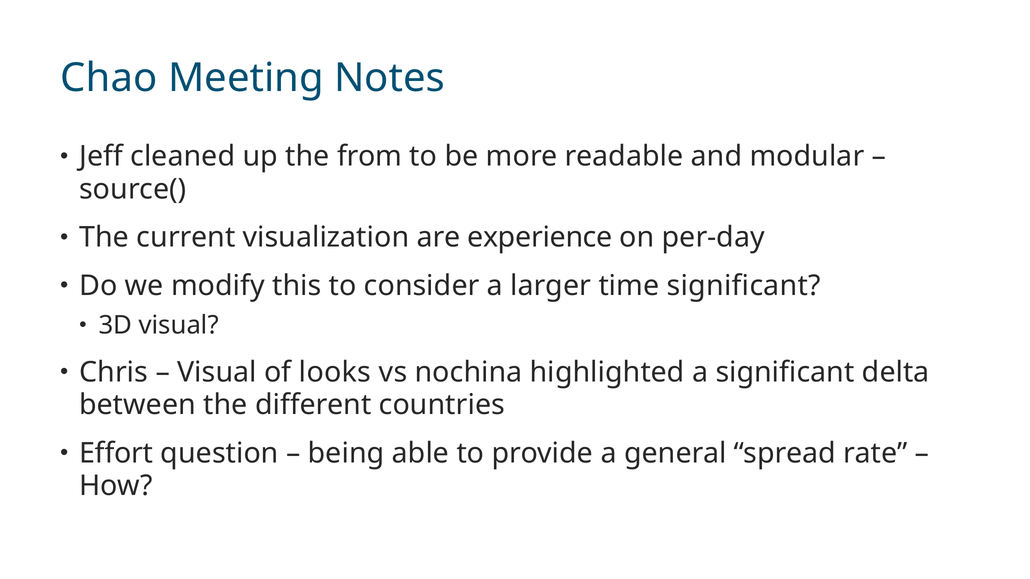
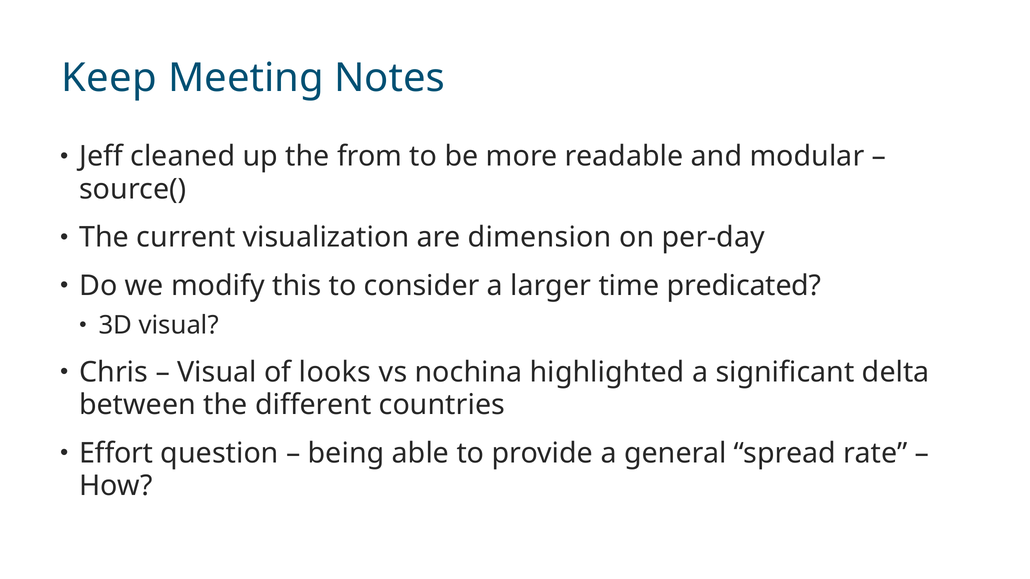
Chao: Chao -> Keep
experience: experience -> dimension
time significant: significant -> predicated
